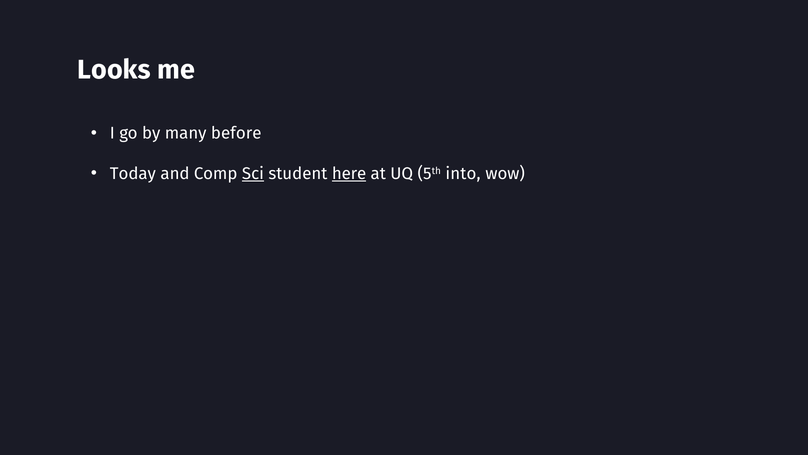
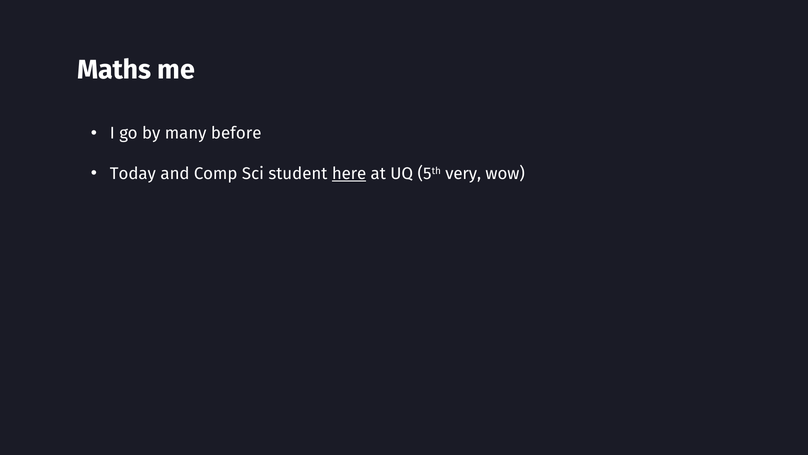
Looks: Looks -> Maths
Sci underline: present -> none
into: into -> very
